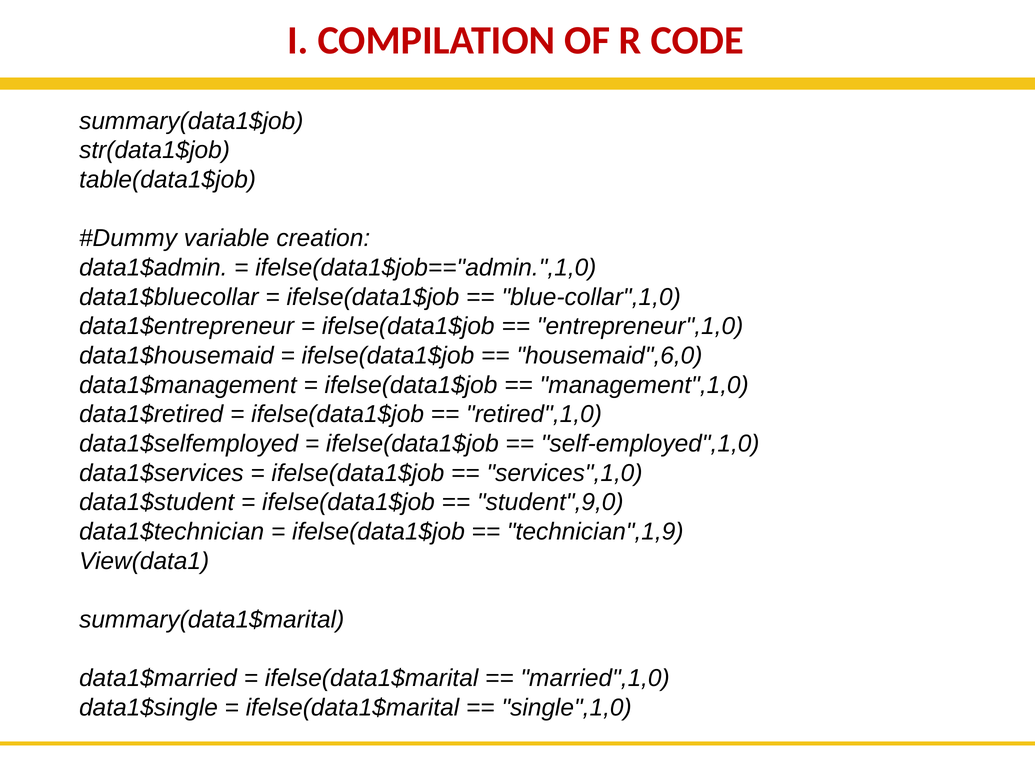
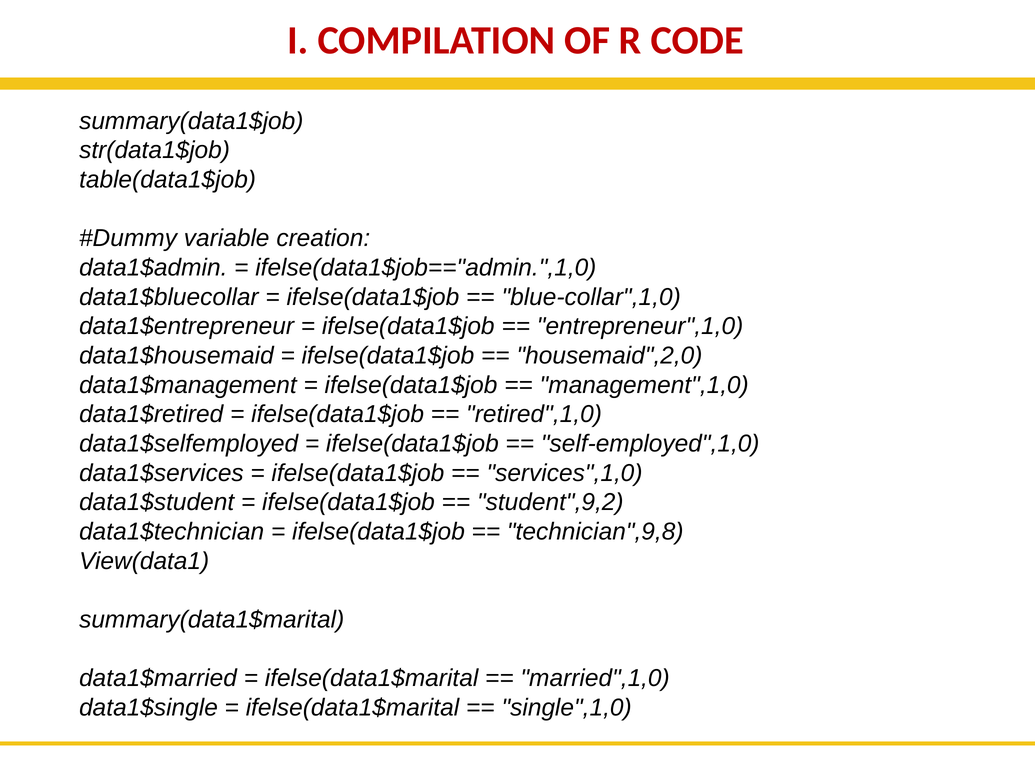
housemaid",6,0: housemaid",6,0 -> housemaid",2,0
student",9,0: student",9,0 -> student",9,2
technician",1,9: technician",1,9 -> technician",9,8
